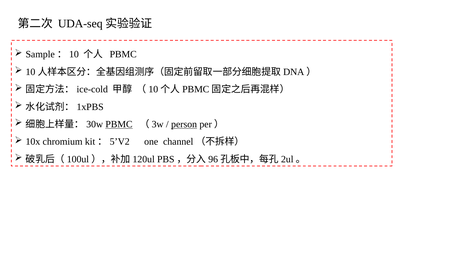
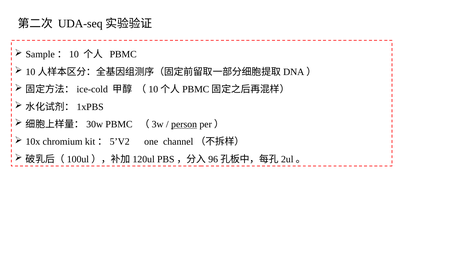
PBMC at (119, 124) underline: present -> none
